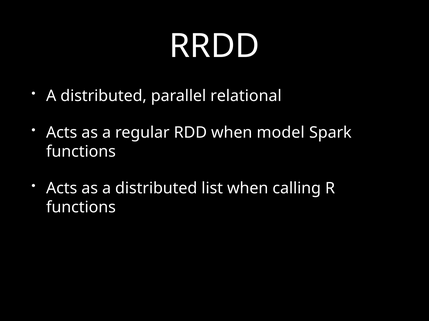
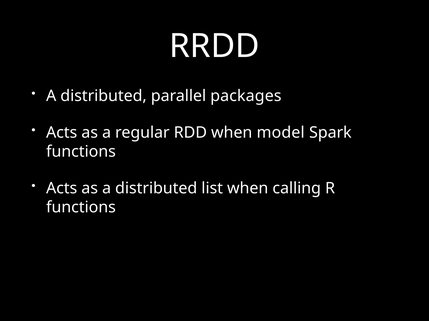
relational: relational -> packages
